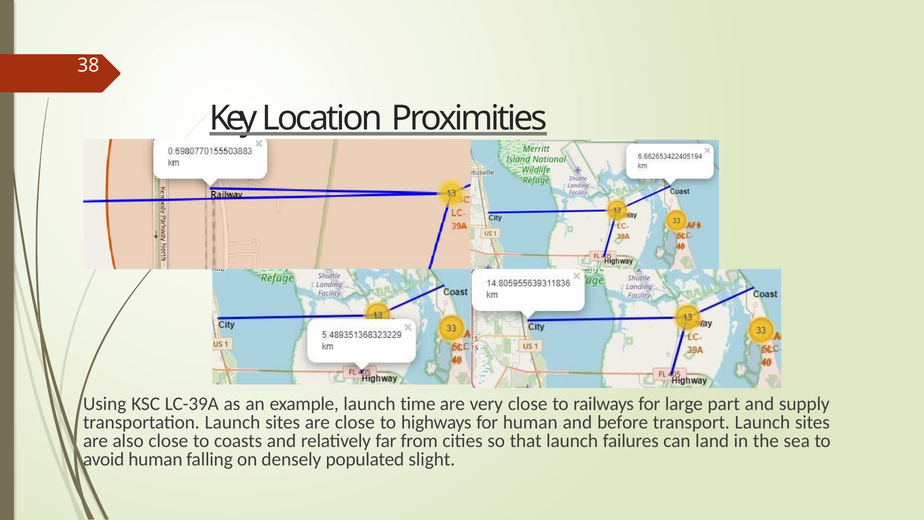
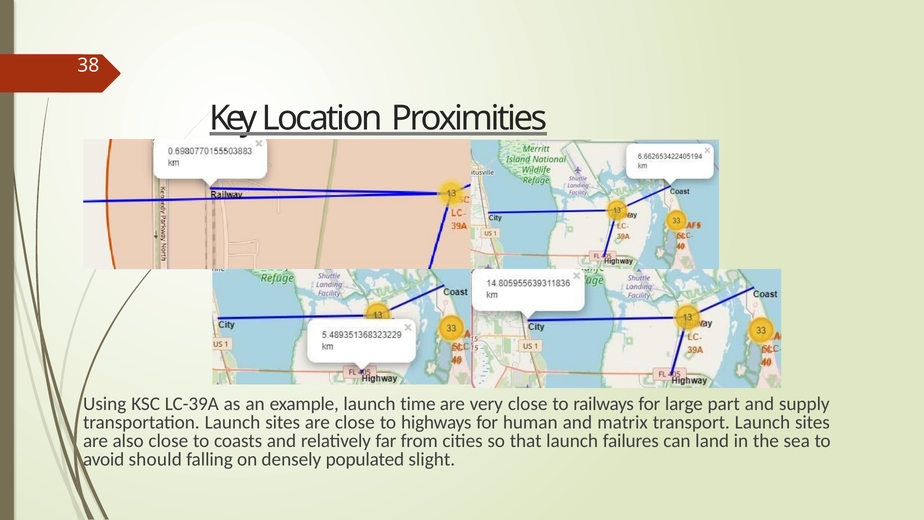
before: before -> matrix
avoid human: human -> should
